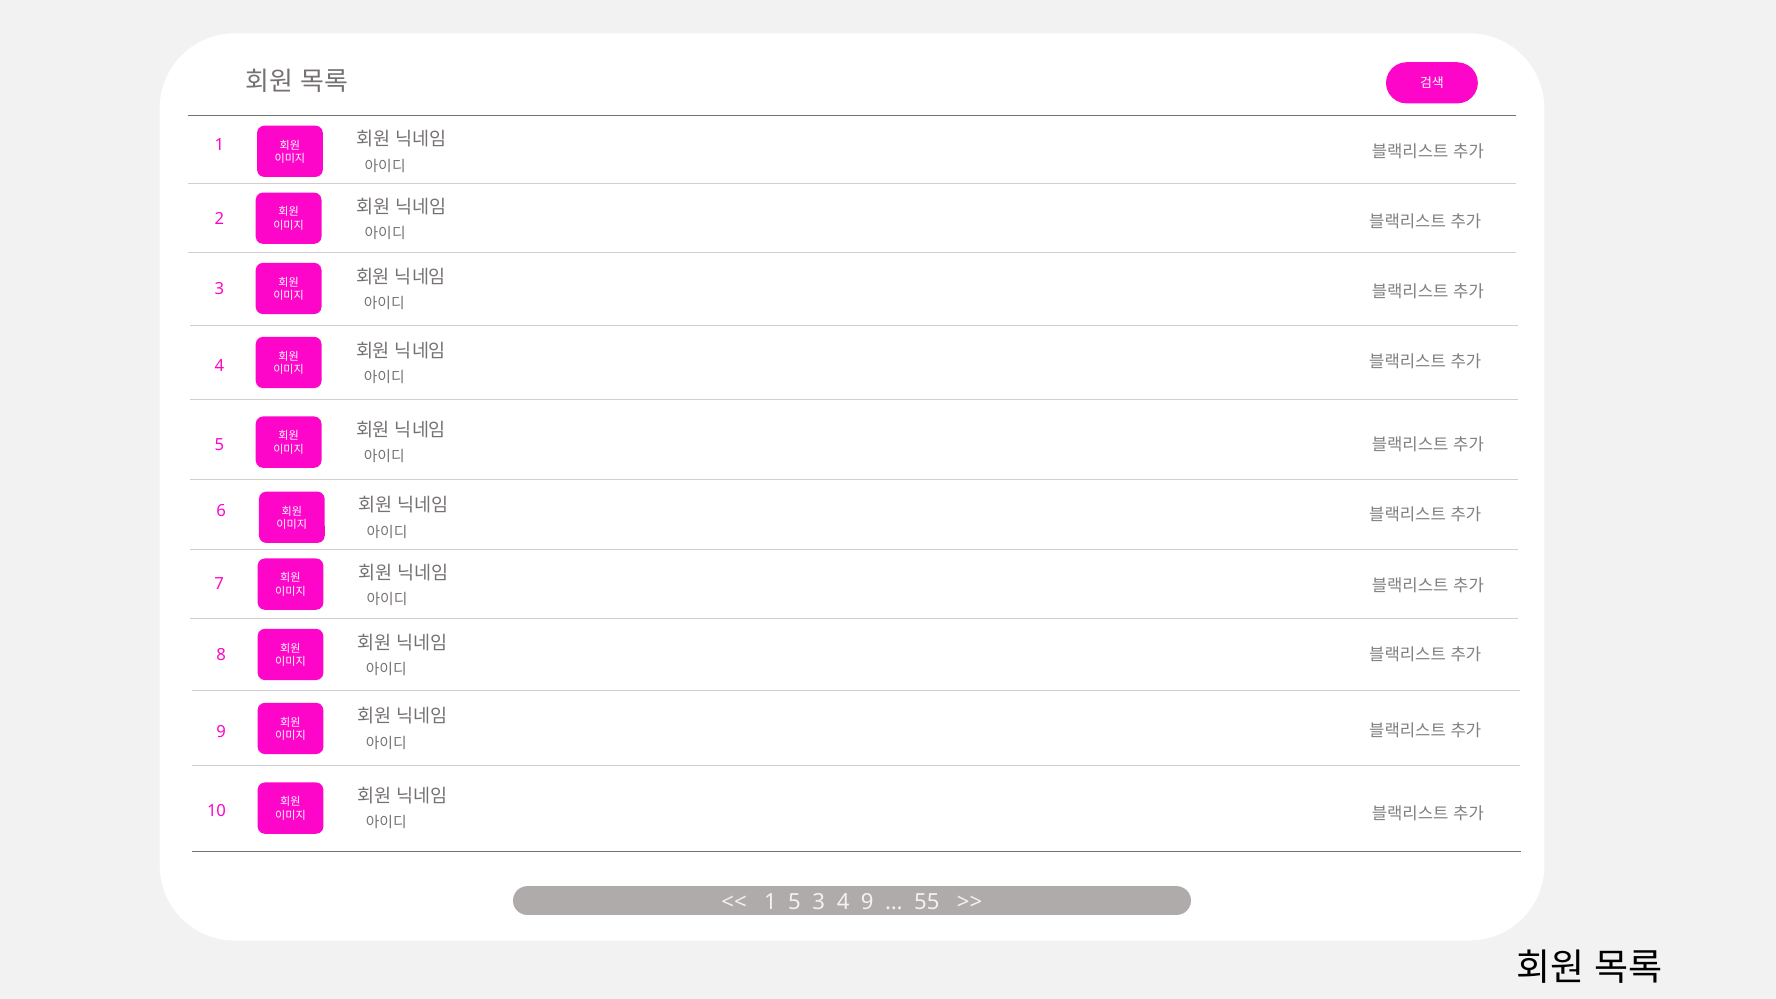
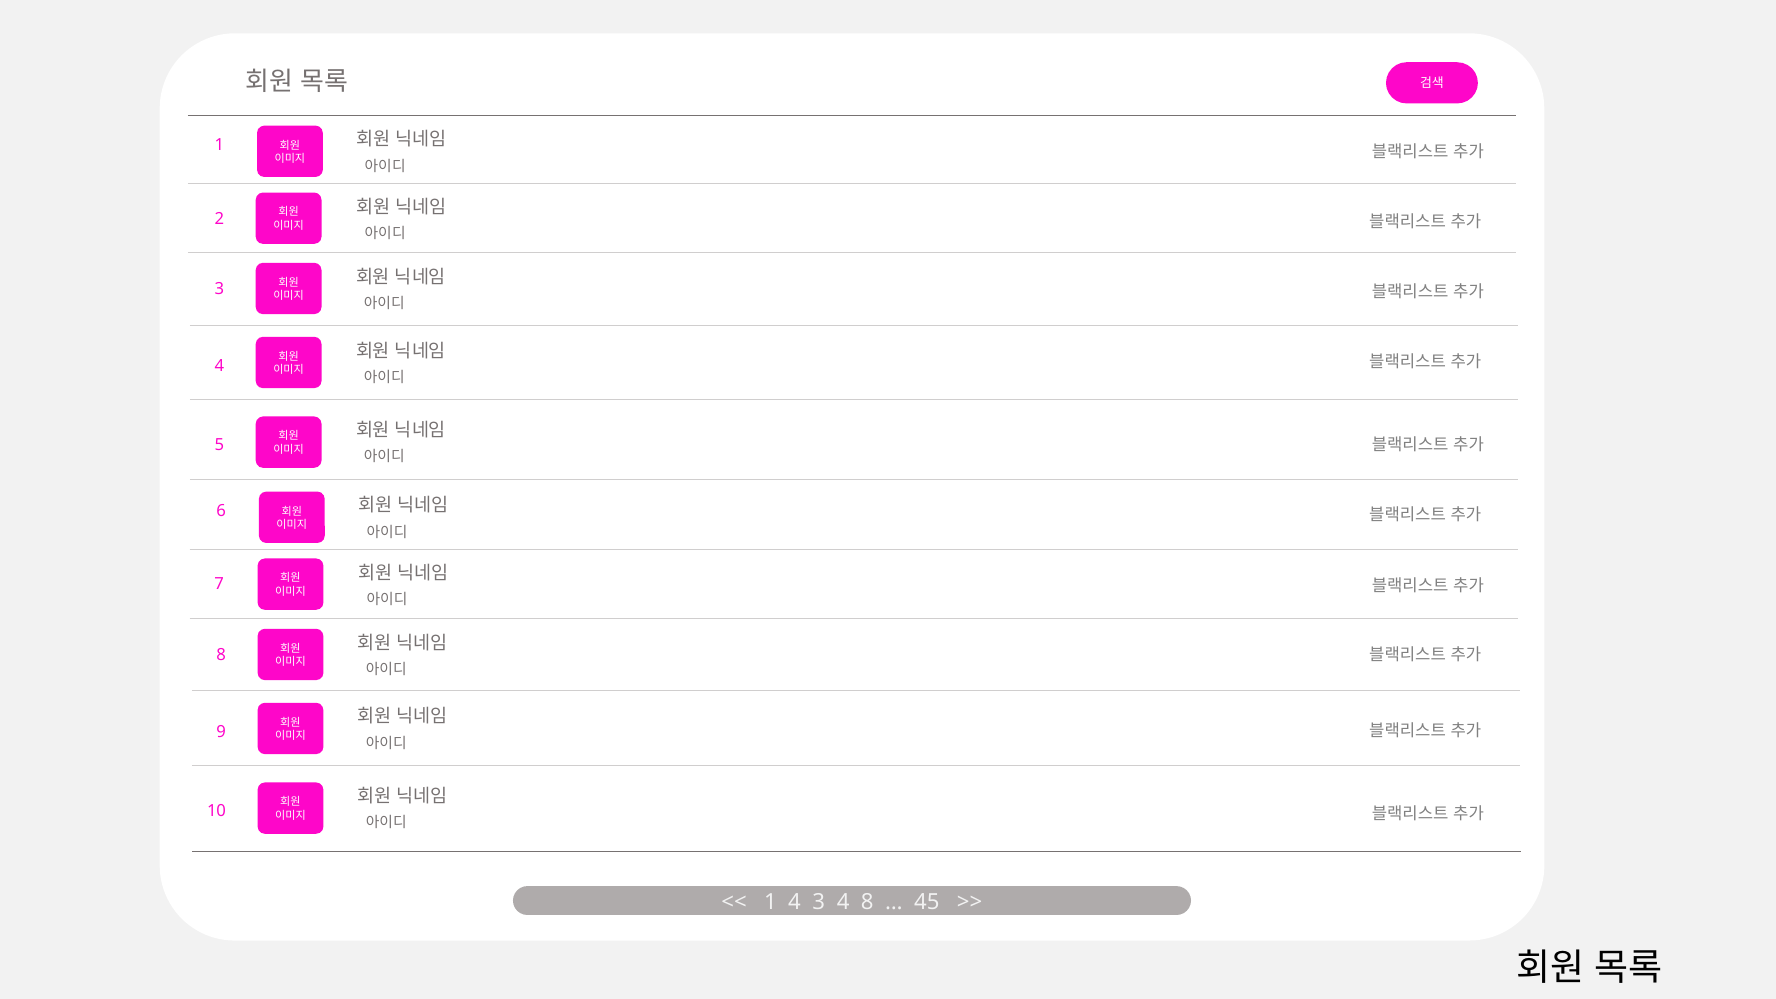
1 5: 5 -> 4
4 9: 9 -> 8
55: 55 -> 45
